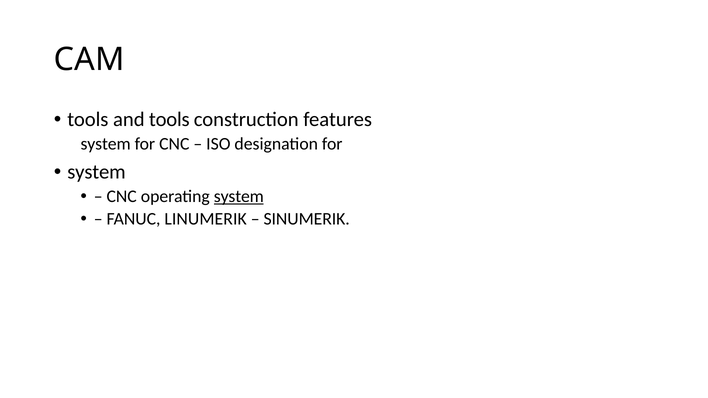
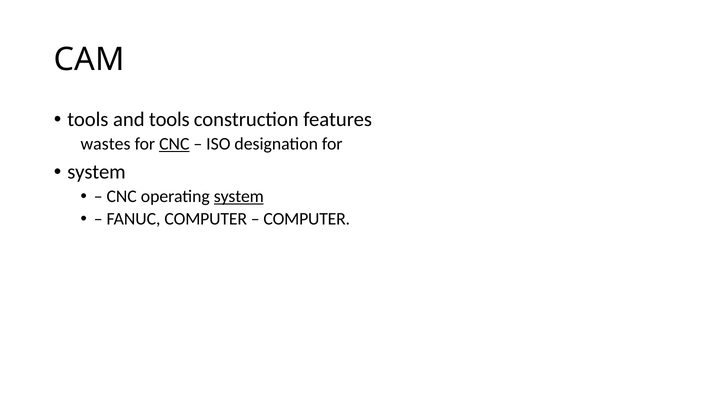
system at (106, 144): system -> wastes
CNC at (174, 144) underline: none -> present
FANUC LINUMERIK: LINUMERIK -> COMPUTER
SINUMERIK at (307, 219): SINUMERIK -> COMPUTER
